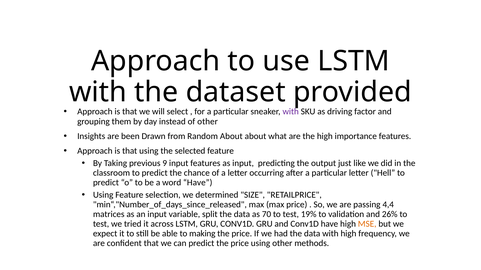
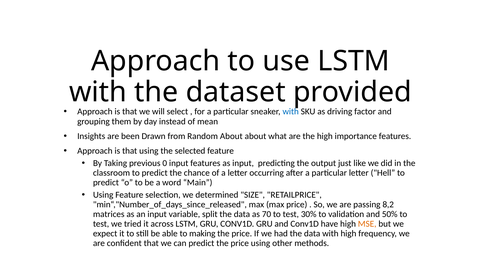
with at (291, 112) colour: purple -> blue
of other: other -> mean
9: 9 -> 0
word Have: Have -> Main
4,4: 4,4 -> 8,2
19%: 19% -> 30%
26%: 26% -> 50%
